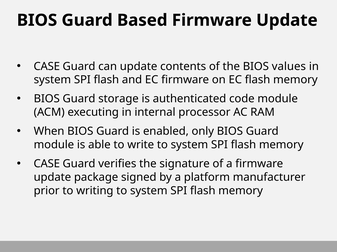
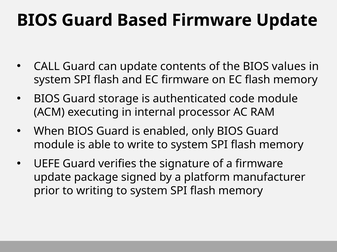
CASE at (47, 67): CASE -> CALL
CASE at (47, 164): CASE -> UEFE
